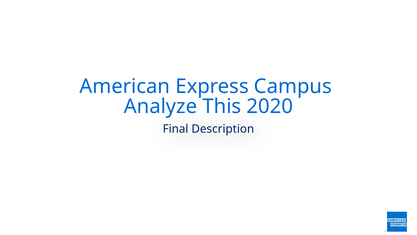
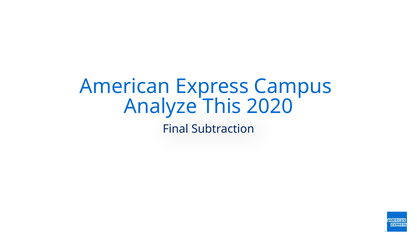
Description: Description -> Subtraction
